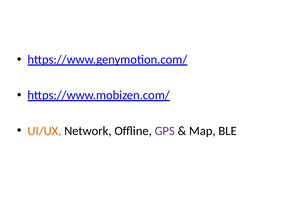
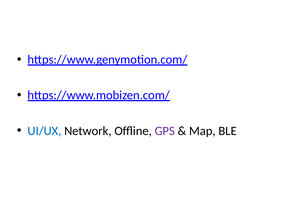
UI/UX colour: orange -> blue
